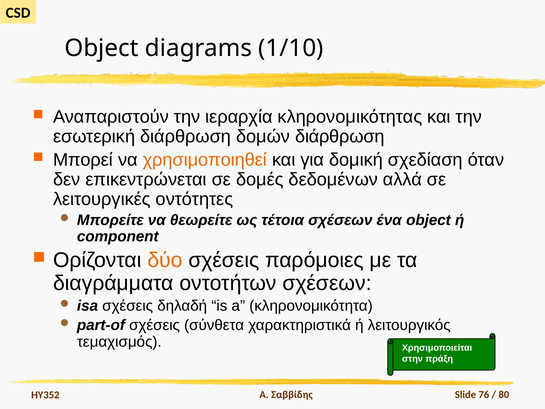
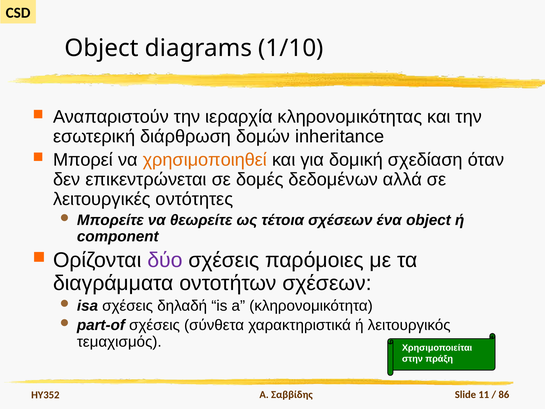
δομών διάρθρωση: διάρθρωση -> inheritance
δύο colour: orange -> purple
76: 76 -> 11
80: 80 -> 86
